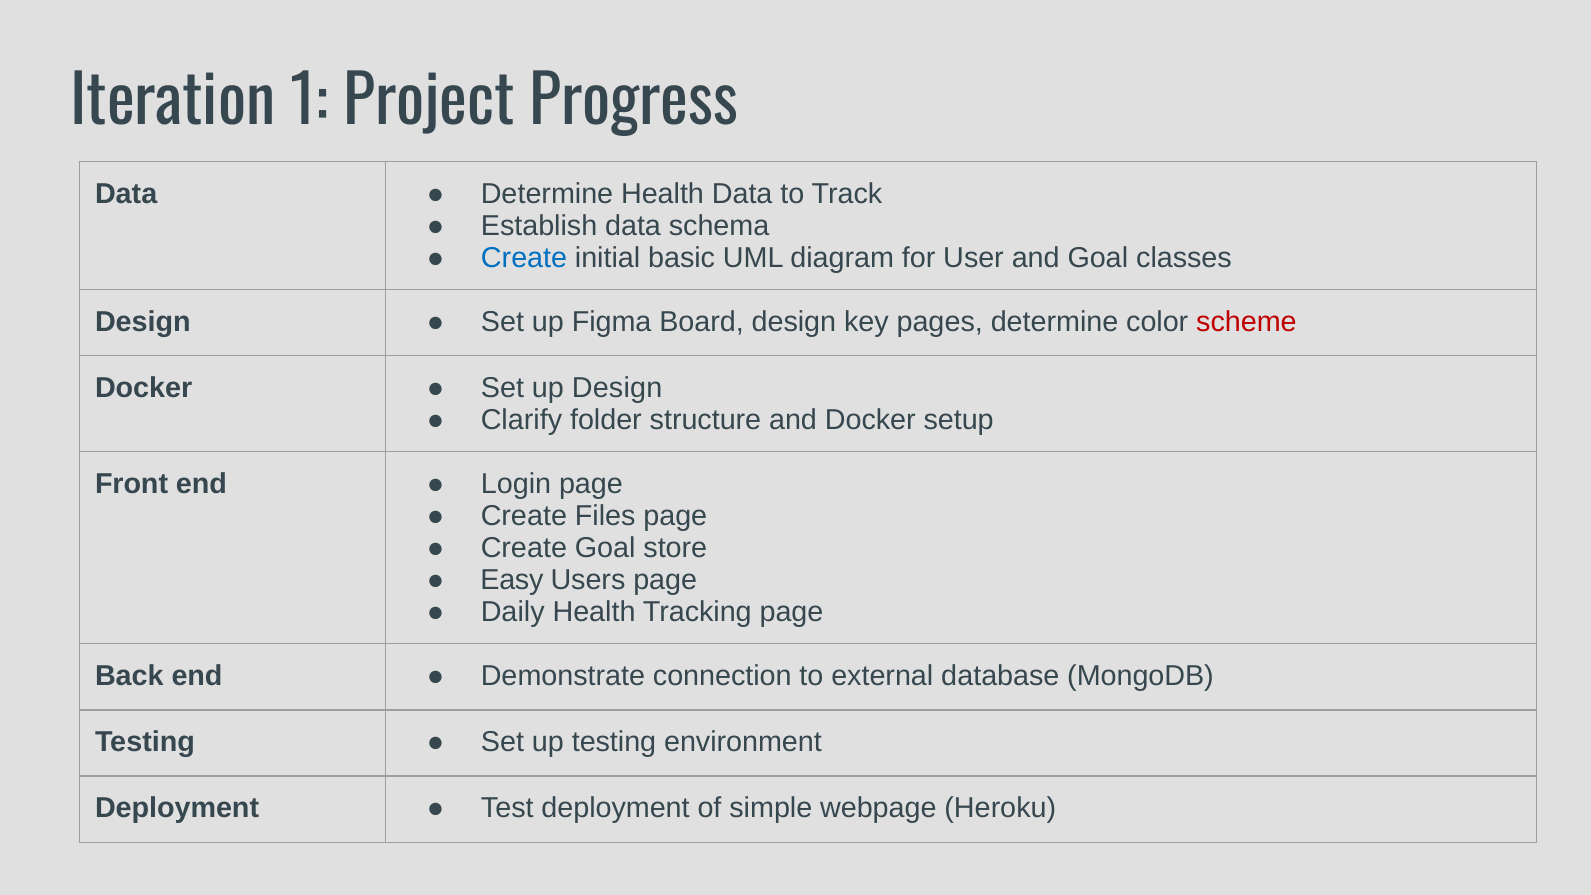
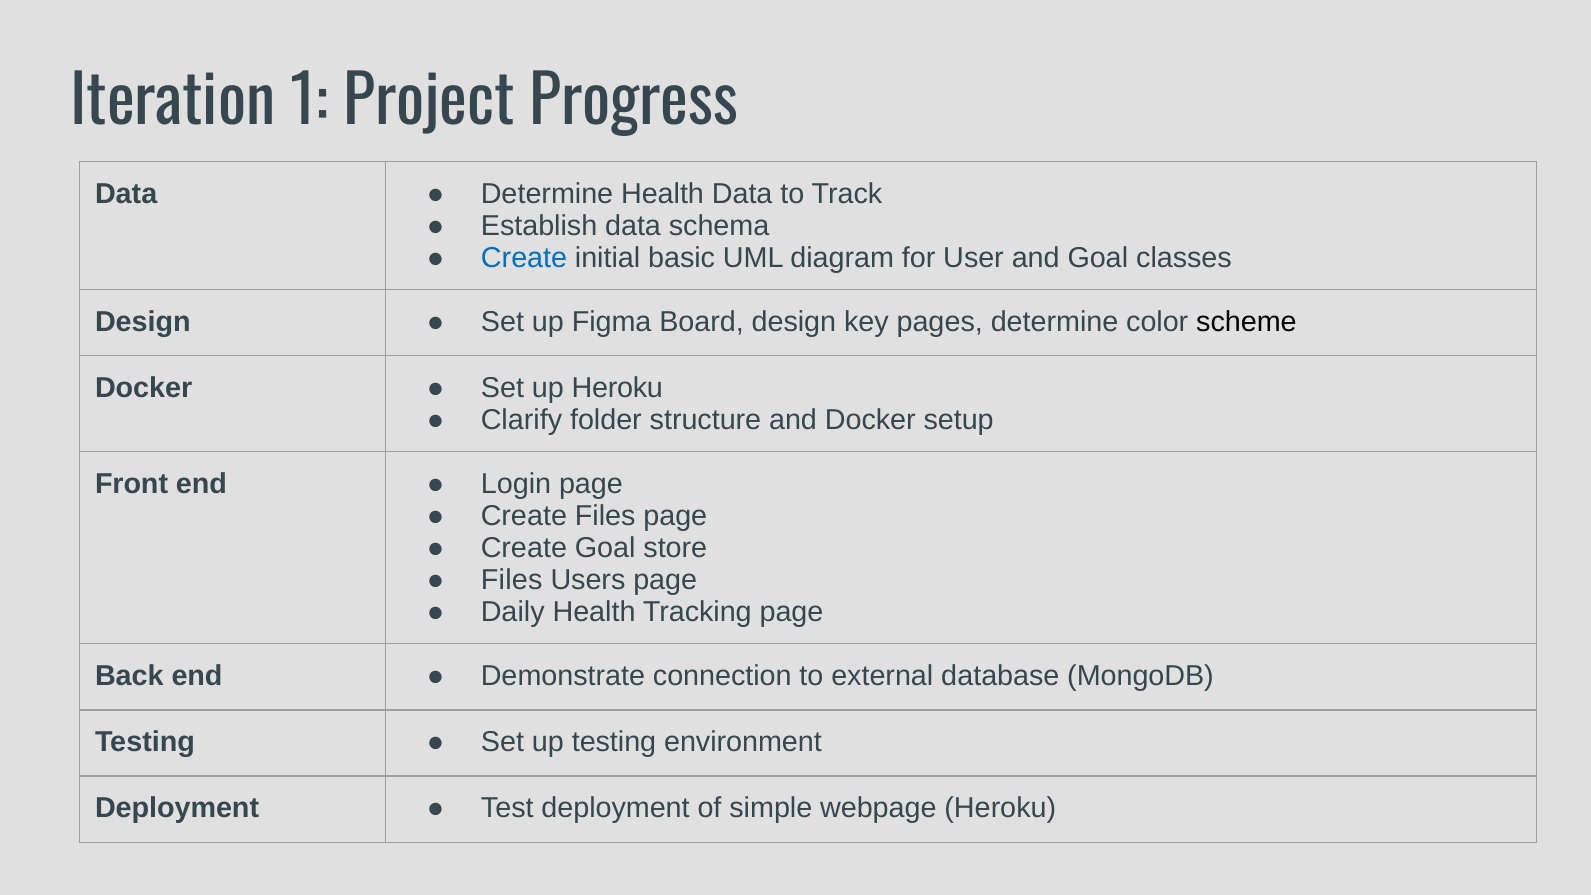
scheme colour: red -> black
up Design: Design -> Heroku
Easy at (512, 580): Easy -> Files
